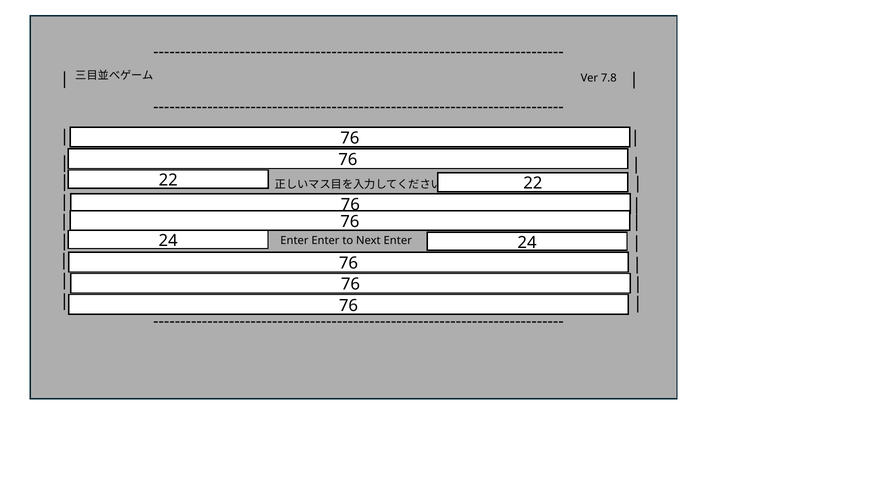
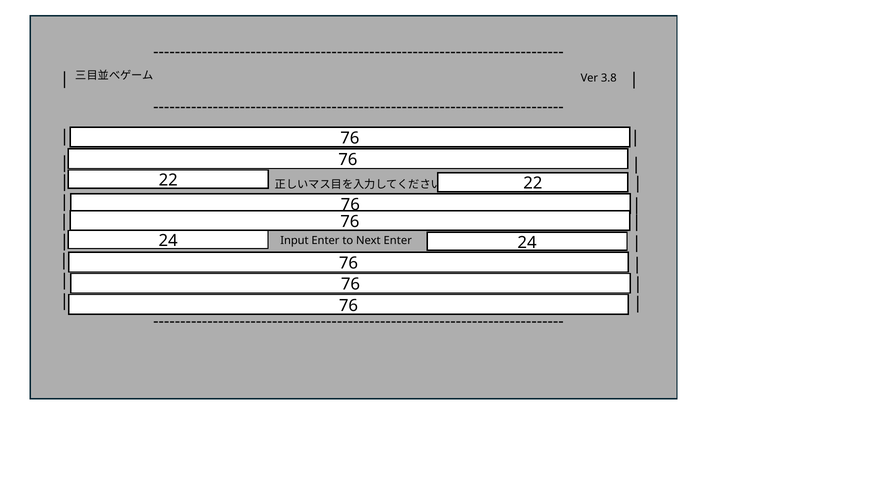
7.8: 7.8 -> 3.8
Enter at (294, 241): Enter -> Input
